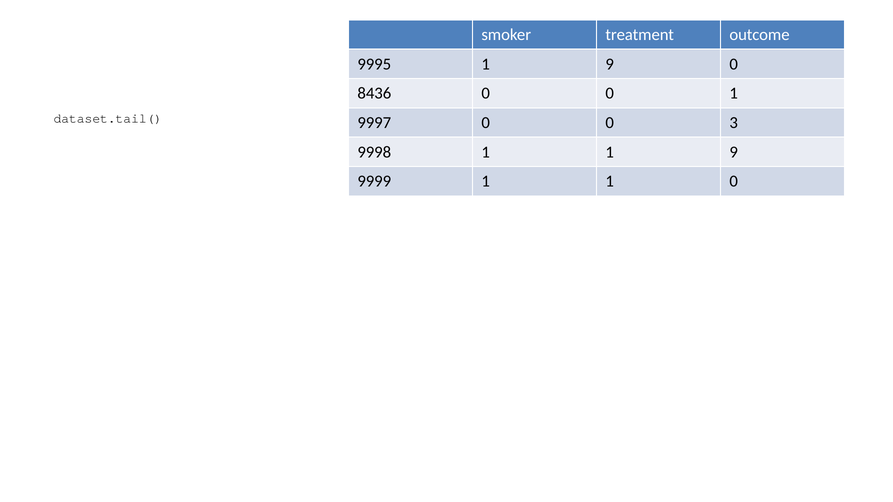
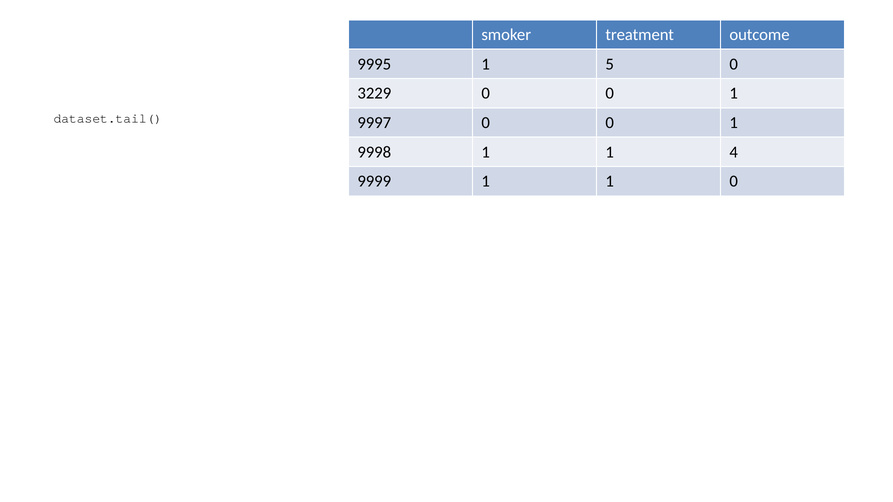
9995 1 9: 9 -> 5
8436: 8436 -> 3229
9997 0 0 3: 3 -> 1
1 1 9: 9 -> 4
